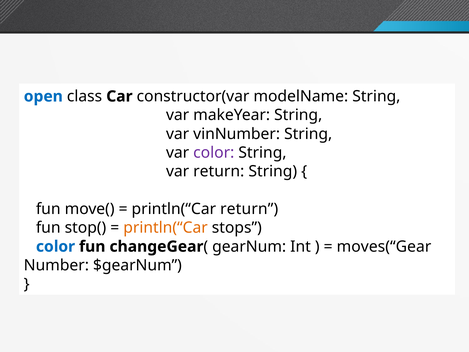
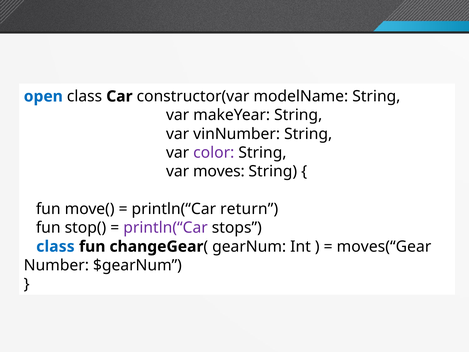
var return: return -> moves
println(“Car at (166, 228) colour: orange -> purple
color at (55, 246): color -> class
